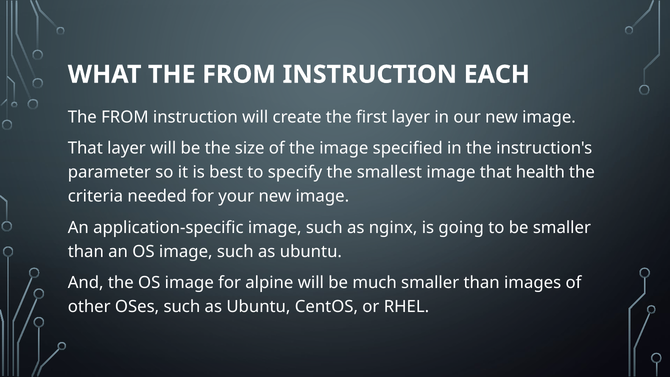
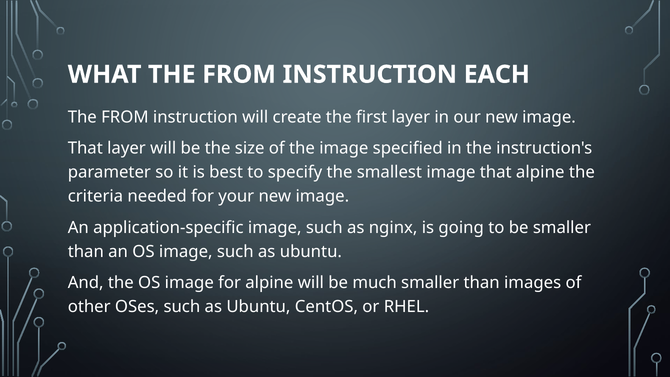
that health: health -> alpine
